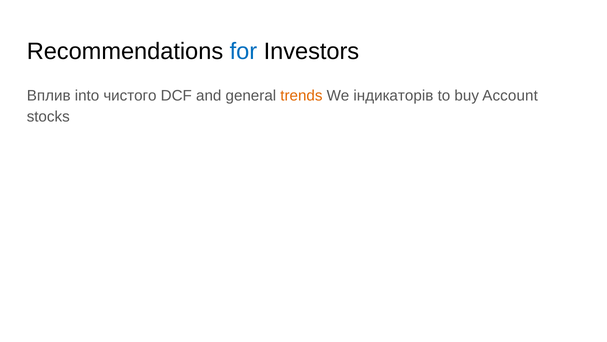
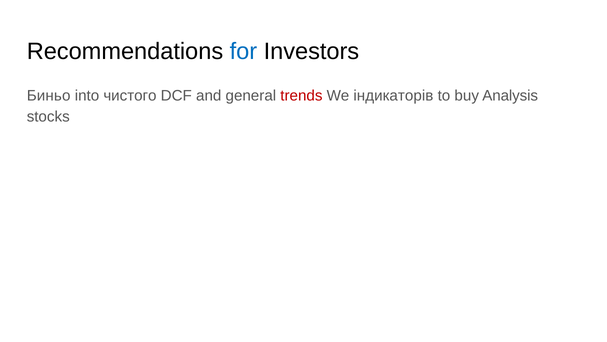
Вплив: Вплив -> Биньо
trends colour: orange -> red
Account: Account -> Analysis
